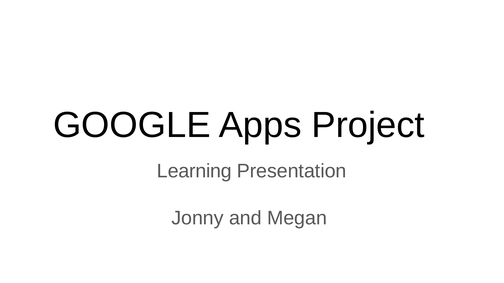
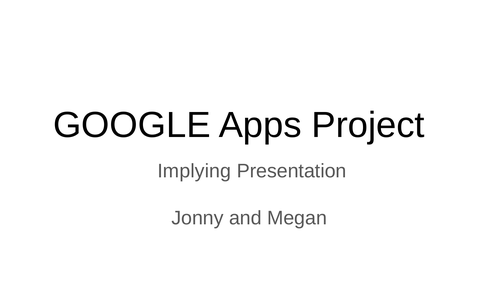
Learning: Learning -> Implying
